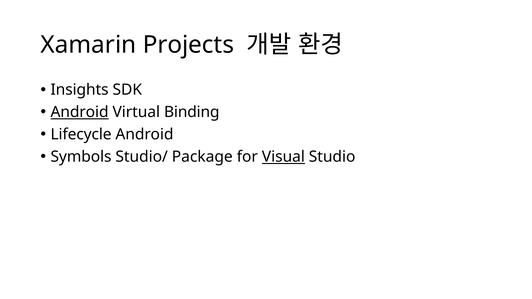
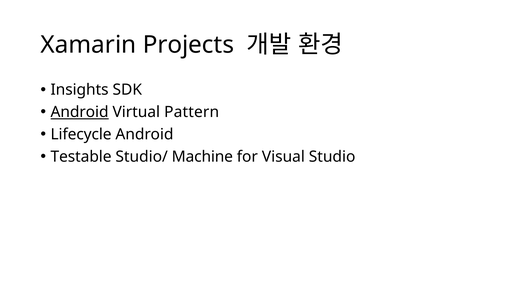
Binding: Binding -> Pattern
Symbols: Symbols -> Testable
Package: Package -> Machine
Visual underline: present -> none
